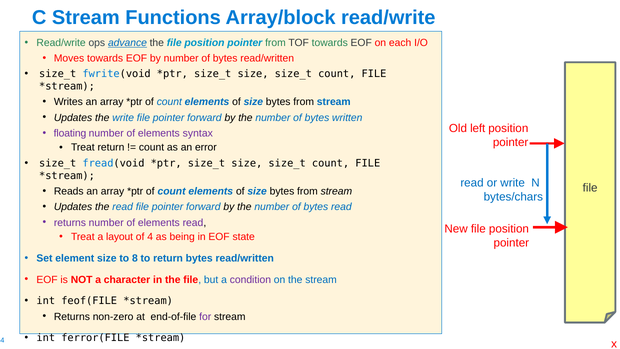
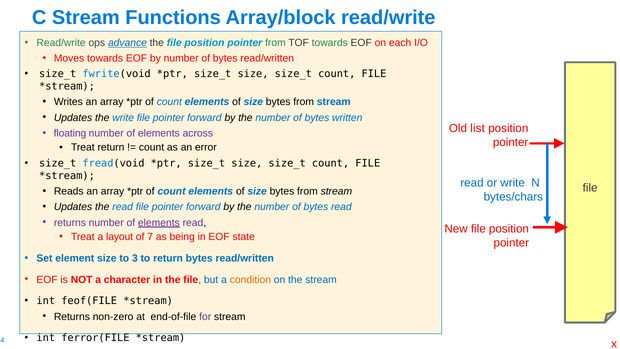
left: left -> list
syntax: syntax -> across
elements at (159, 222) underline: none -> present
4: 4 -> 7
8: 8 -> 3
condition colour: purple -> orange
